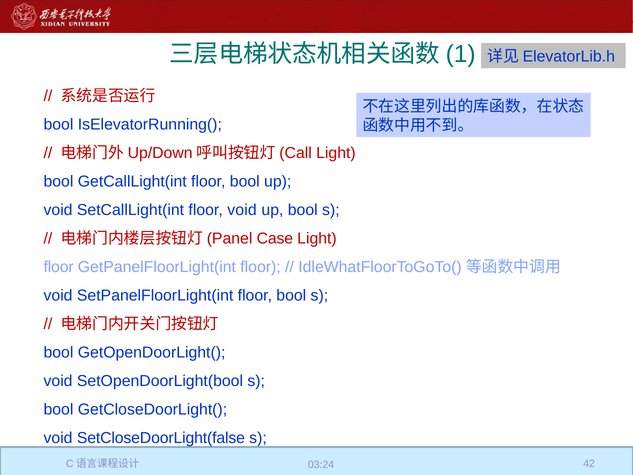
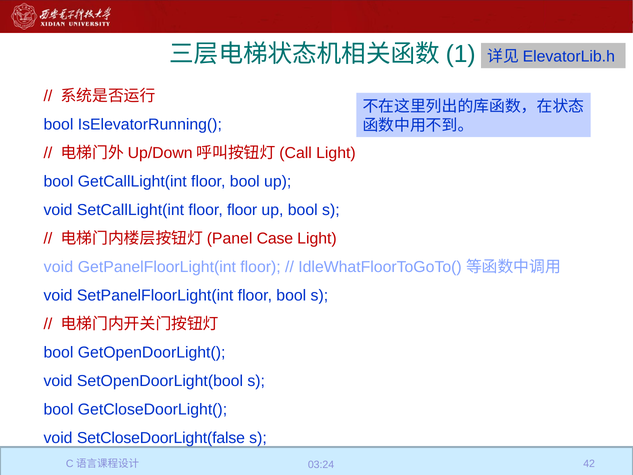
floor void: void -> floor
floor at (59, 267): floor -> void
